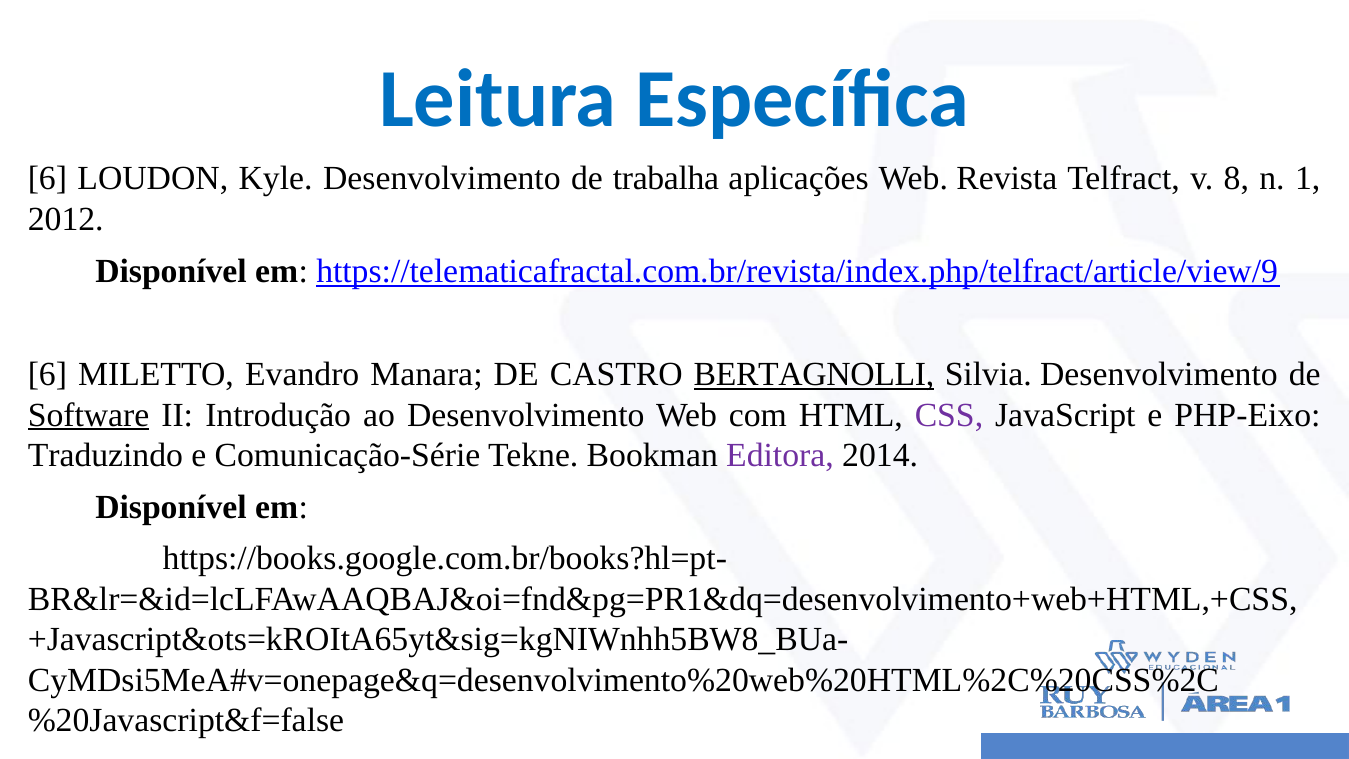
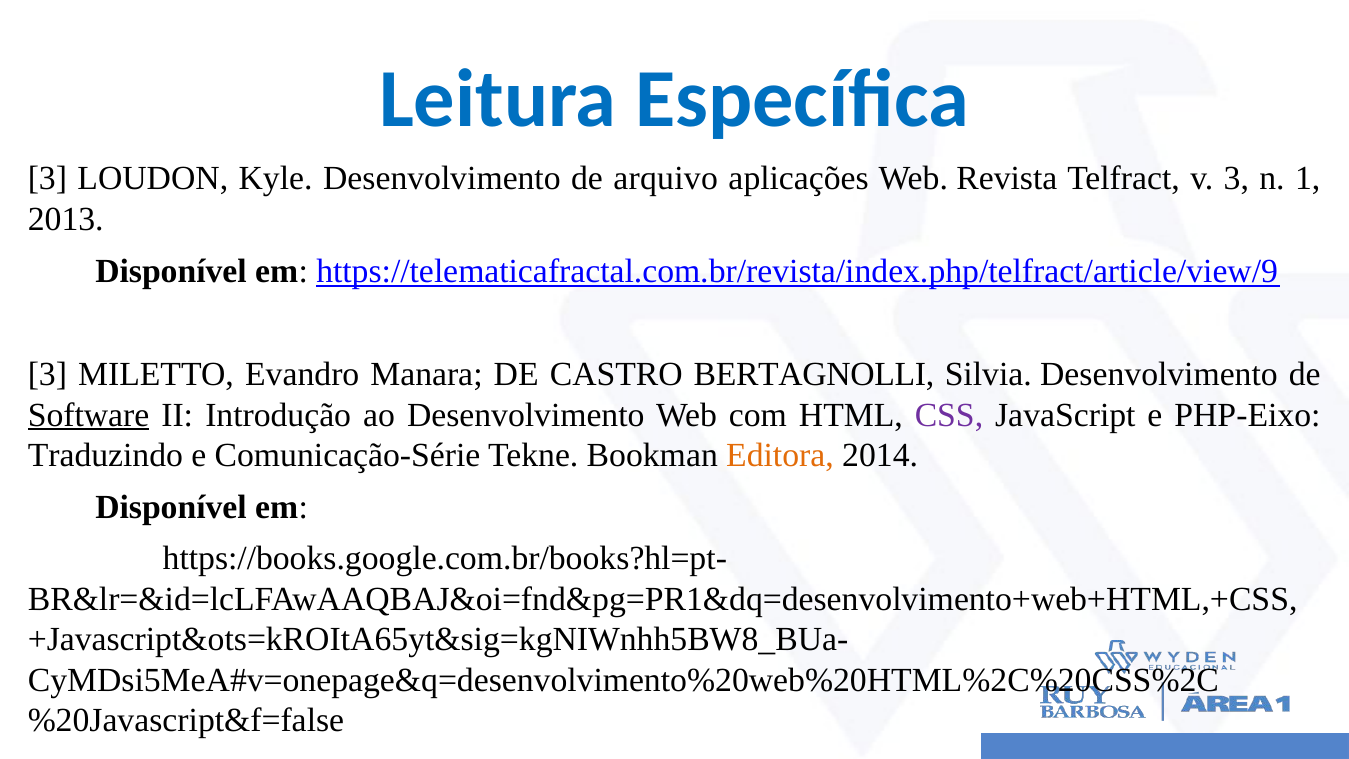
6 at (47, 179): 6 -> 3
trabalha: trabalha -> arquivo
v 8: 8 -> 3
2012: 2012 -> 2013
6 at (47, 374): 6 -> 3
BERTAGNOLLI underline: present -> none
Editora colour: purple -> orange
